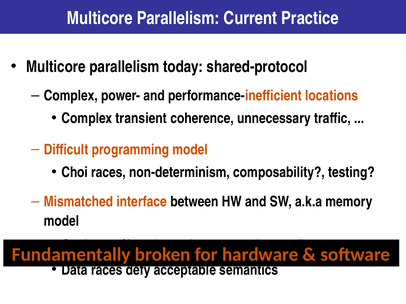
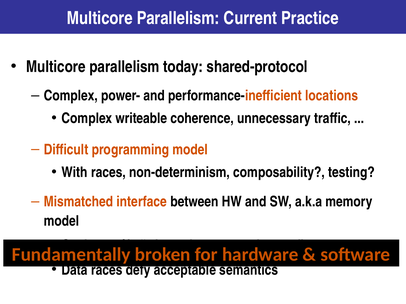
transient: transient -> writeable
Choi: Choi -> With
